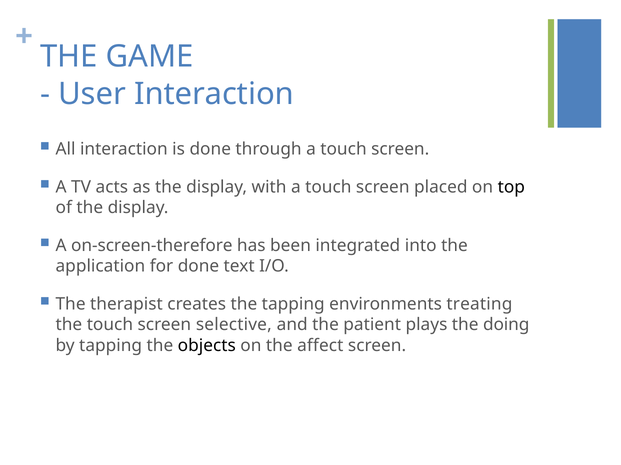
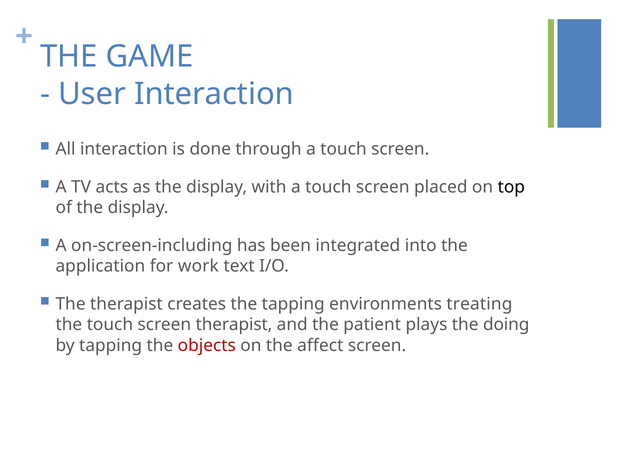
on-screen-therefore: on-screen-therefore -> on-screen-including
for done: done -> work
screen selective: selective -> therapist
objects colour: black -> red
